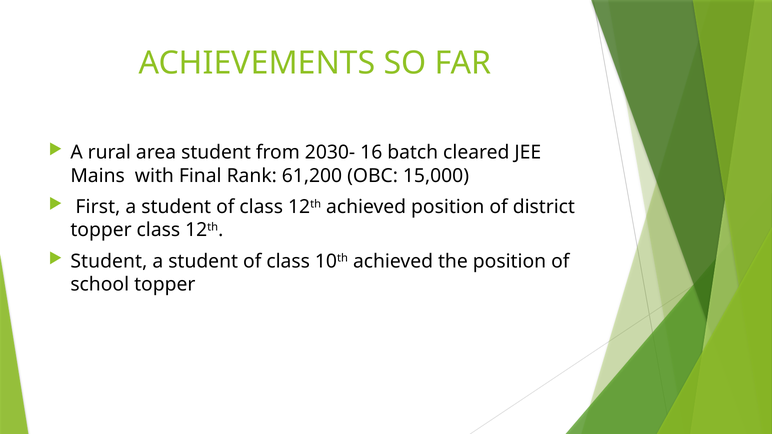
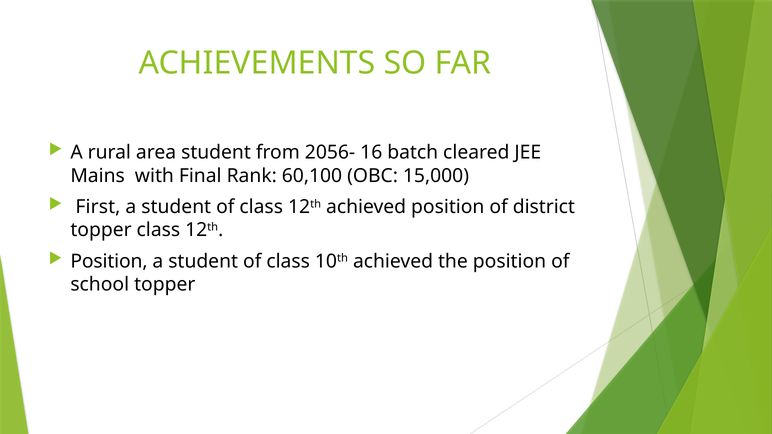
2030-: 2030- -> 2056-
61,200: 61,200 -> 60,100
Student at (109, 261): Student -> Position
